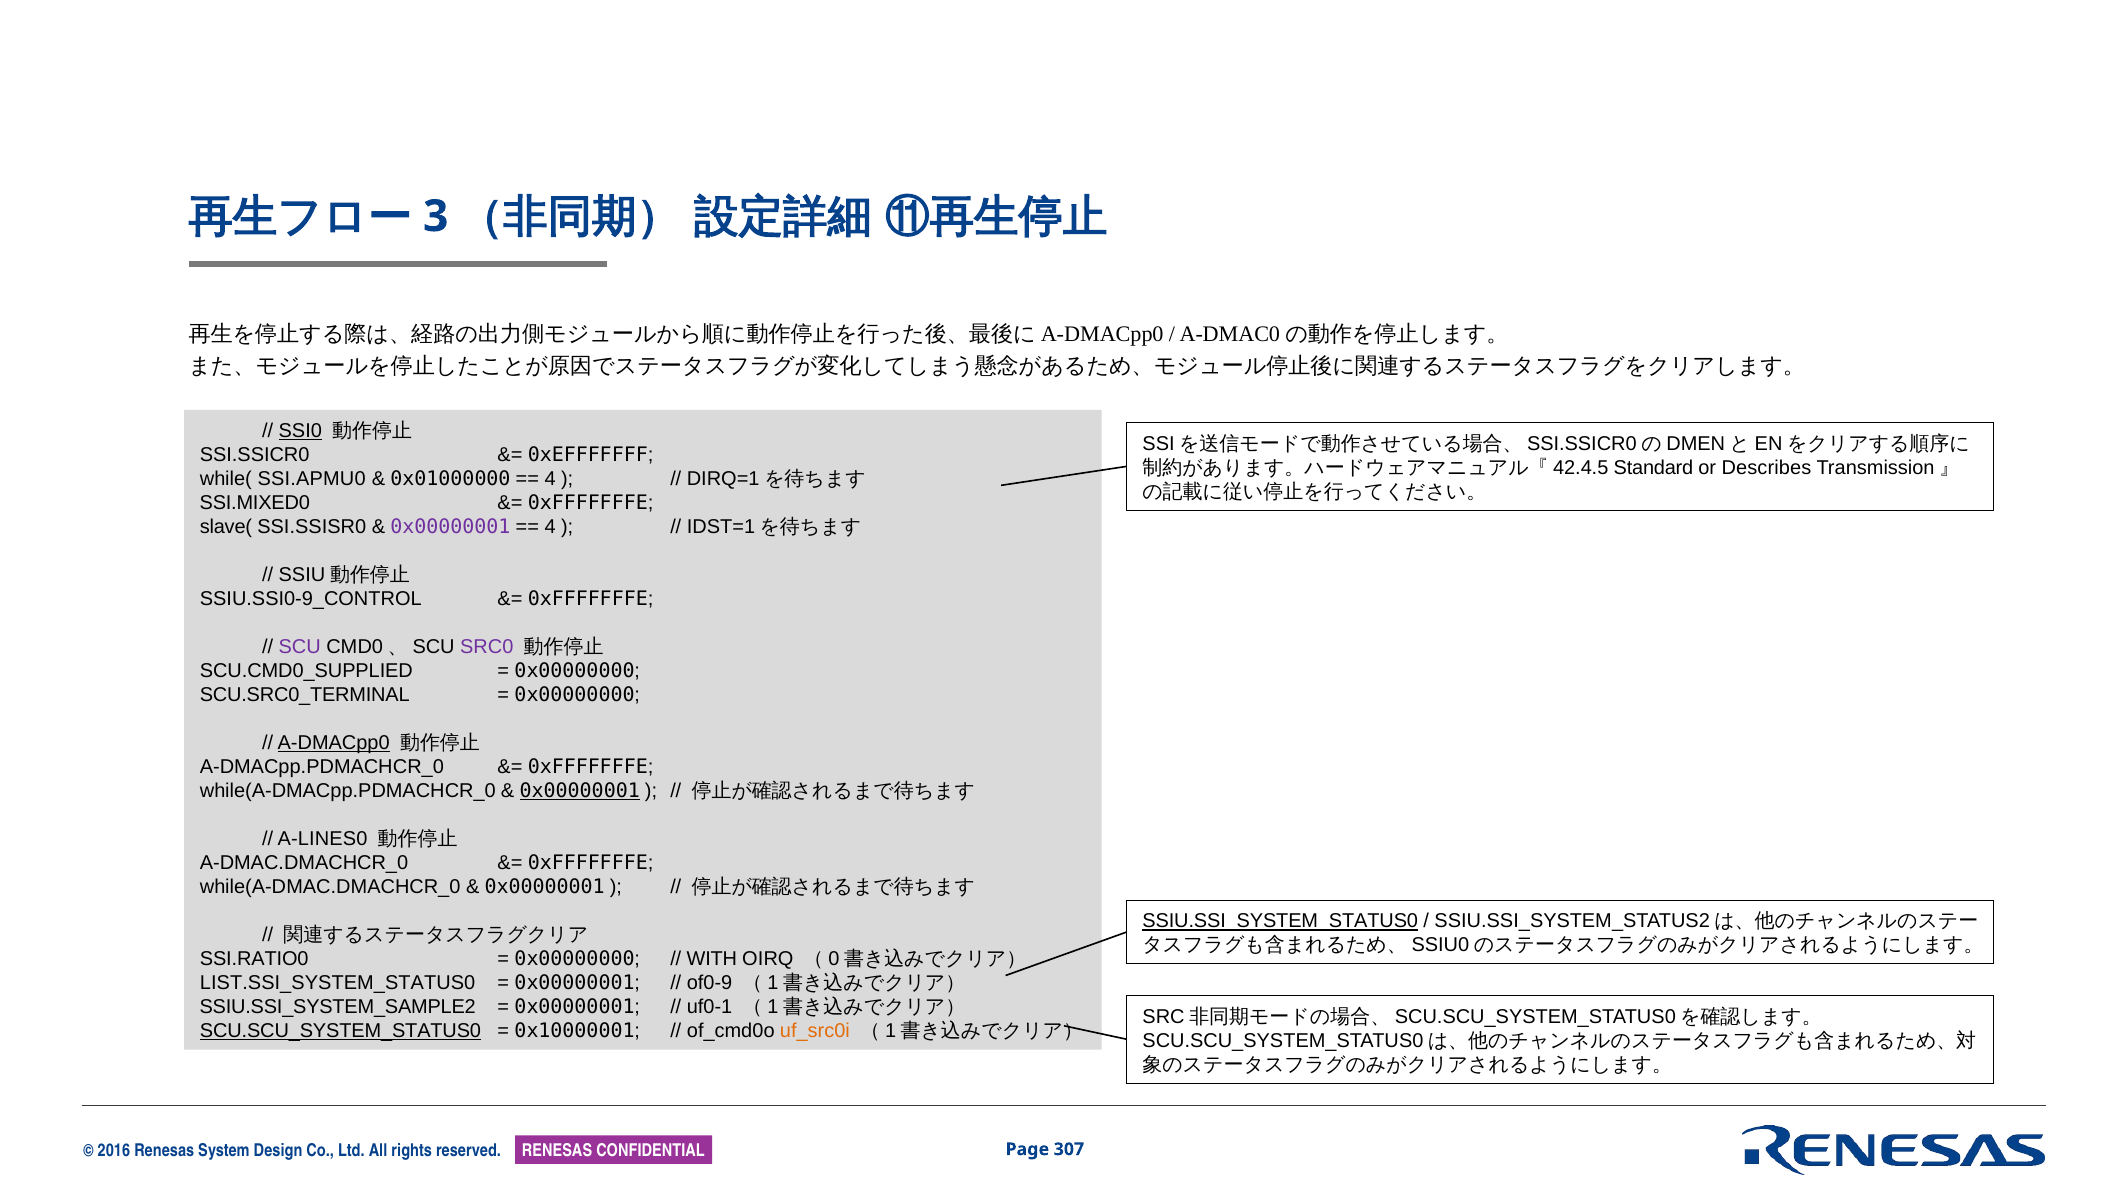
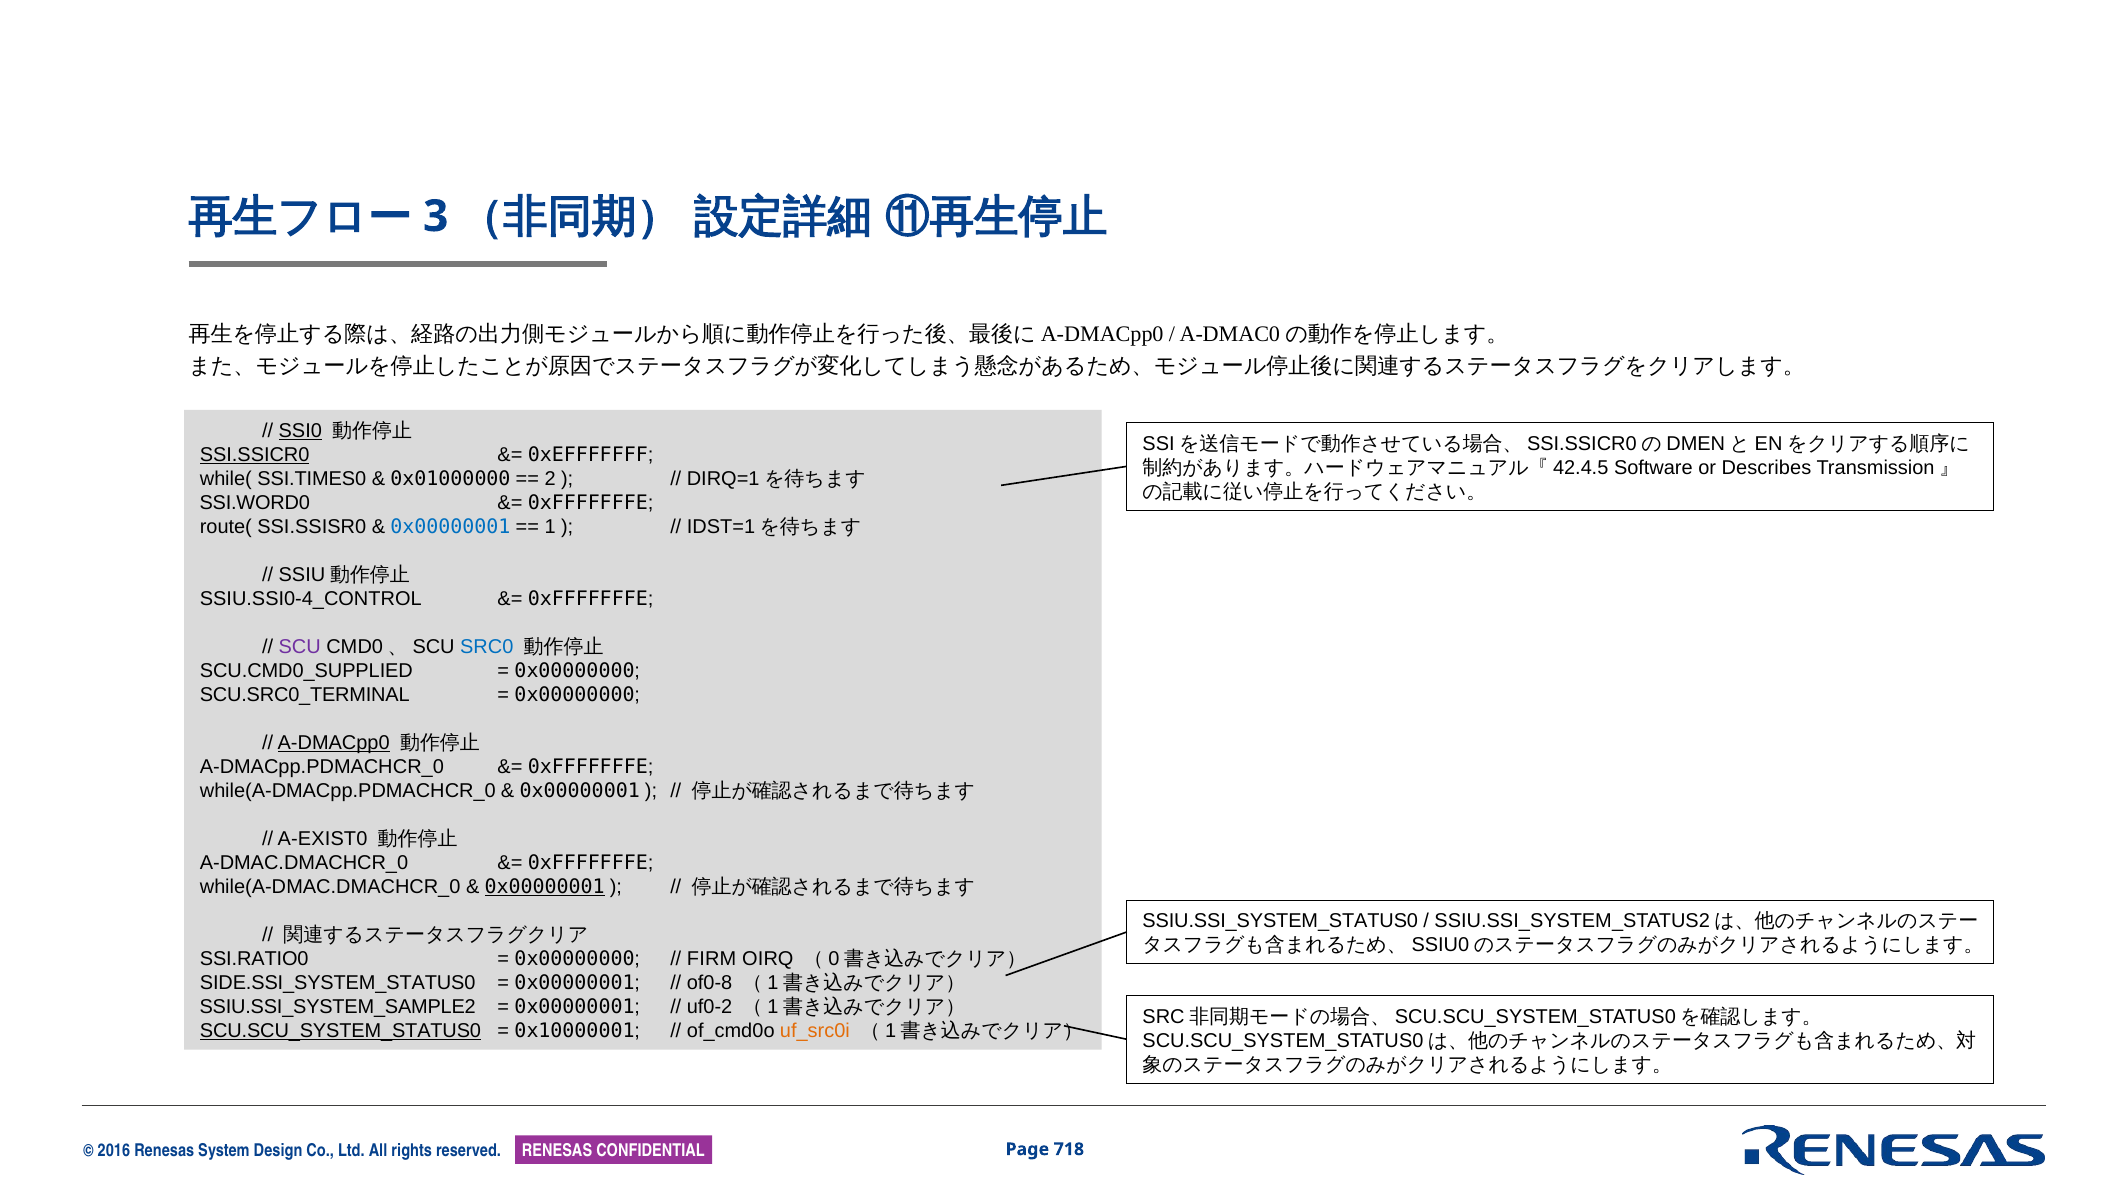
SSI.SSICR0 underline: none -> present
Standard: Standard -> Software
SSI.APMU0: SSI.APMU0 -> SSI.TIMES0
4 at (550, 479): 4 -> 2
SSI.MIXED0: SSI.MIXED0 -> SSI.WORD0
slave(: slave( -> route(
0x00000001 at (450, 527) colour: purple -> blue
4 at (550, 527): 4 -> 1
SSIU.SSI0-9_CONTROL: SSIU.SSI0-9_CONTROL -> SSIU.SSI0-4_CONTROL
SRC0 colour: purple -> blue
0x00000001 at (580, 791) underline: present -> none
A-LINES0: A-LINES0 -> A-EXIST0
0x00000001 at (545, 887) underline: none -> present
SSIU.SSI_SYSTEM_STATUS0 underline: present -> none
WITH: WITH -> FIRM
LIST.SSI_SYSTEM_STATUS0: LIST.SSI_SYSTEM_STATUS0 -> SIDE.SSI_SYSTEM_STATUS0
of0-9: of0-9 -> of0-8
uf0-1: uf0-1 -> uf0-2
307: 307 -> 718
